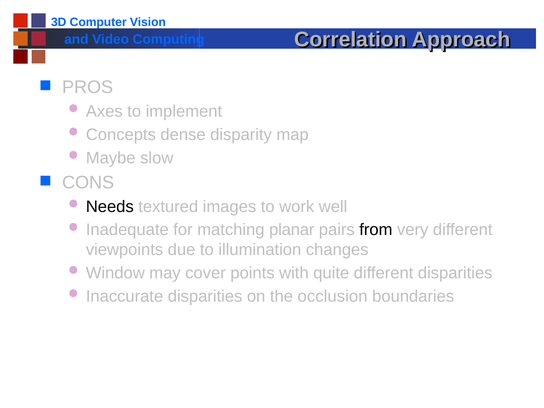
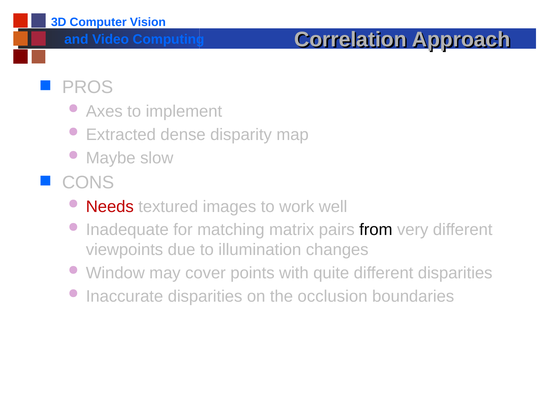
Concepts: Concepts -> Extracted
Needs colour: black -> red
planar: planar -> matrix
